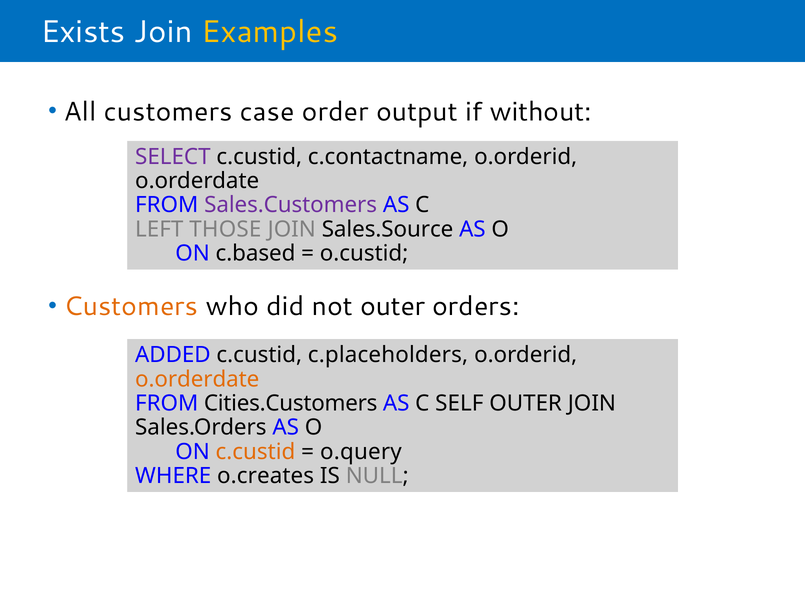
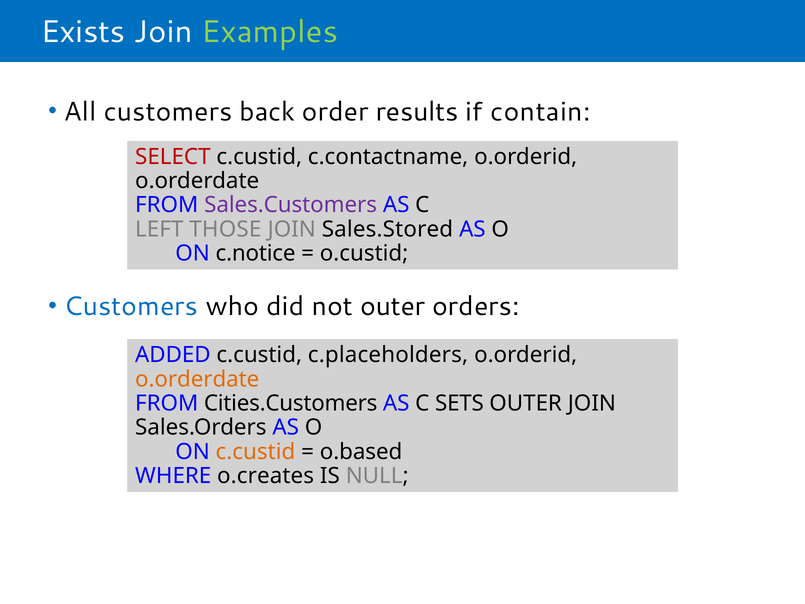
Examples colour: yellow -> light green
case: case -> back
output: output -> results
without: without -> contain
SELECT colour: purple -> red
Sales.Source: Sales.Source -> Sales.Stored
c.based: c.based -> c.notice
Customers at (131, 306) colour: orange -> blue
SELF: SELF -> SETS
o.query: o.query -> o.based
